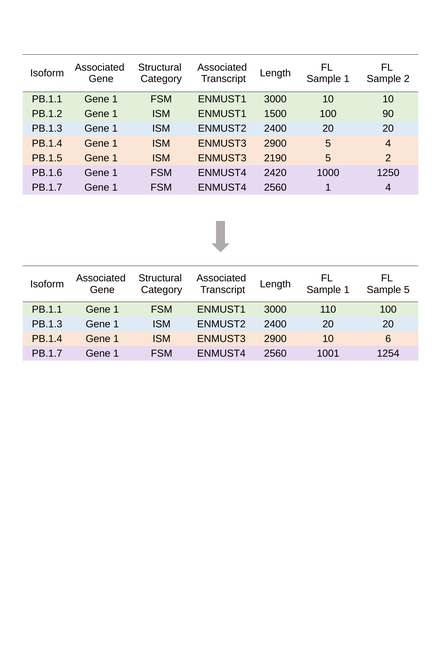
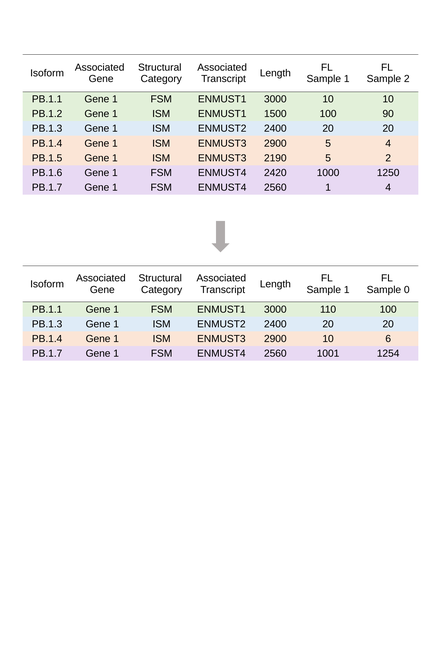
Sample 5: 5 -> 0
